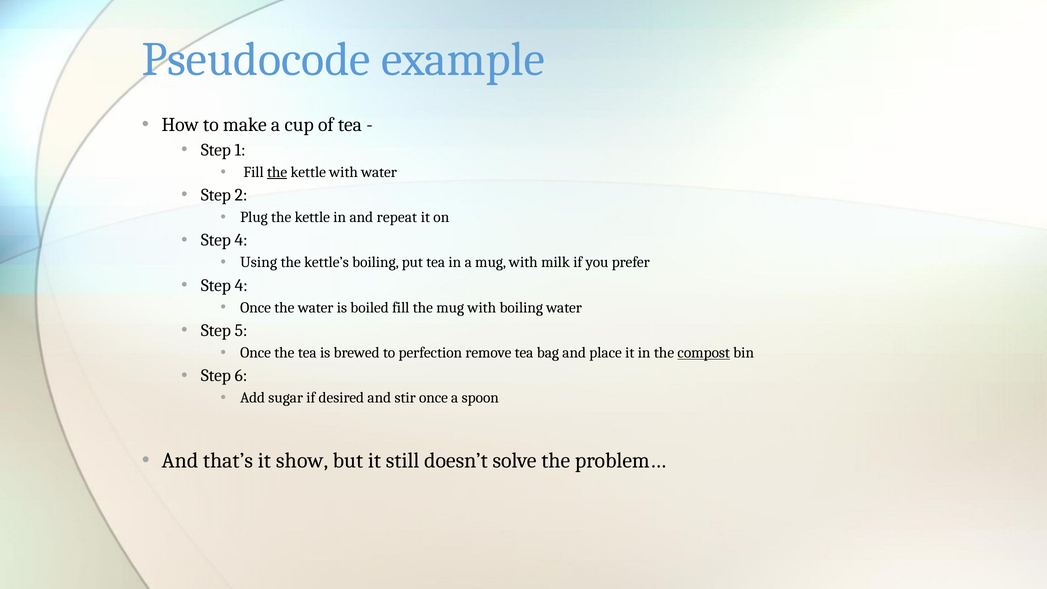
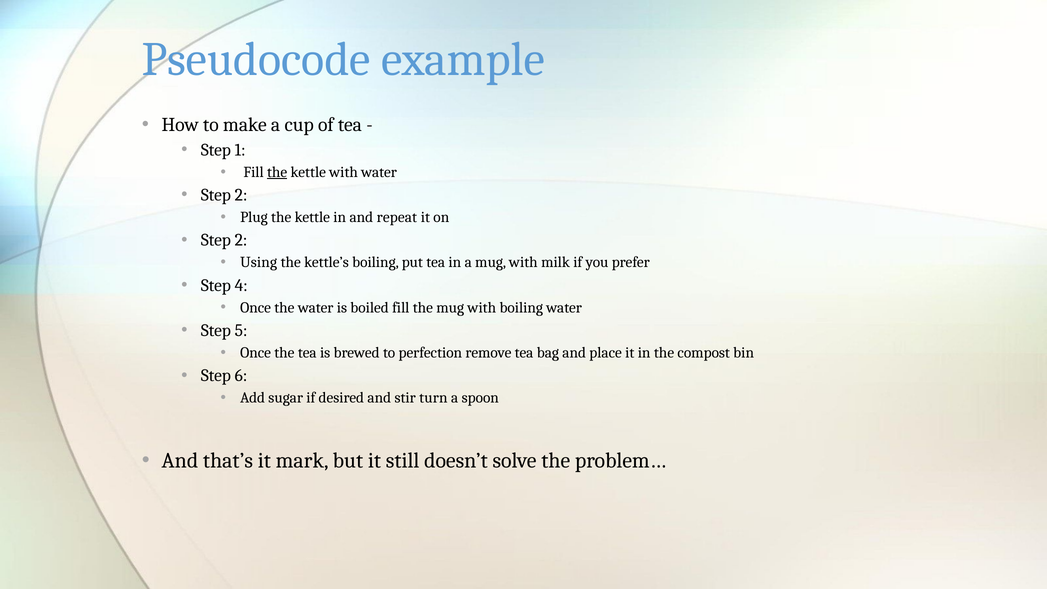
4 at (241, 240): 4 -> 2
compost underline: present -> none
stir once: once -> turn
show: show -> mark
